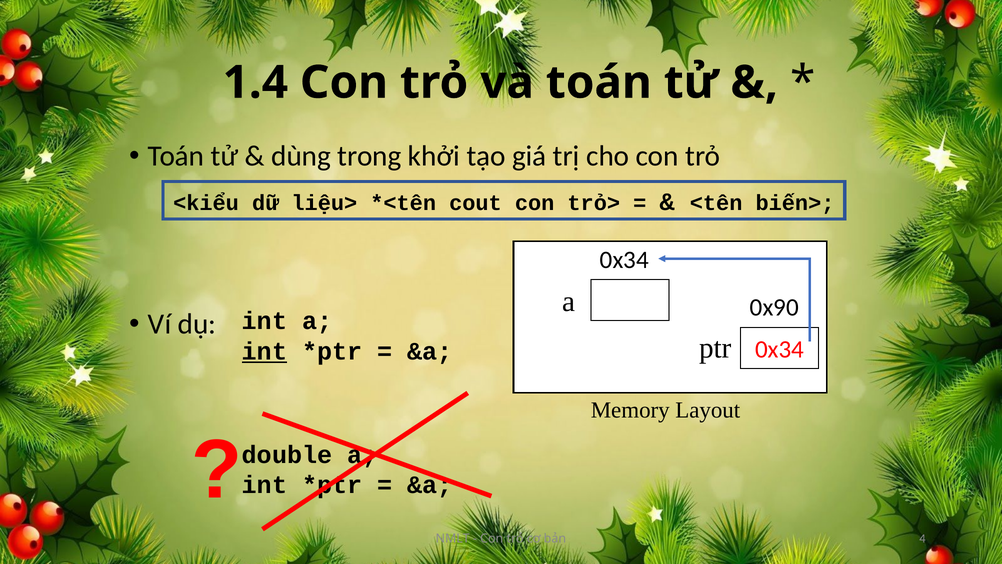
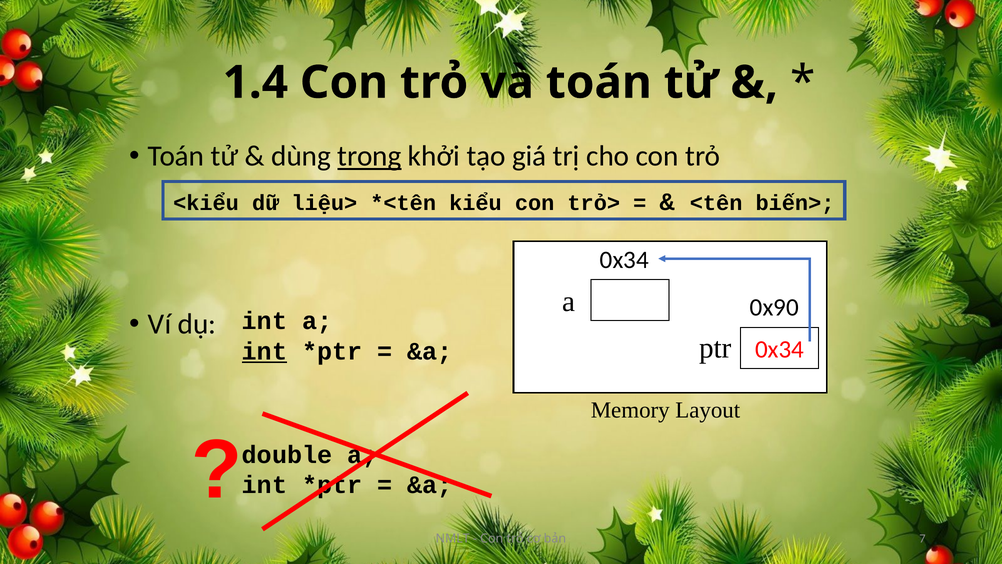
trong underline: none -> present
cout: cout -> kiểu
4: 4 -> 7
